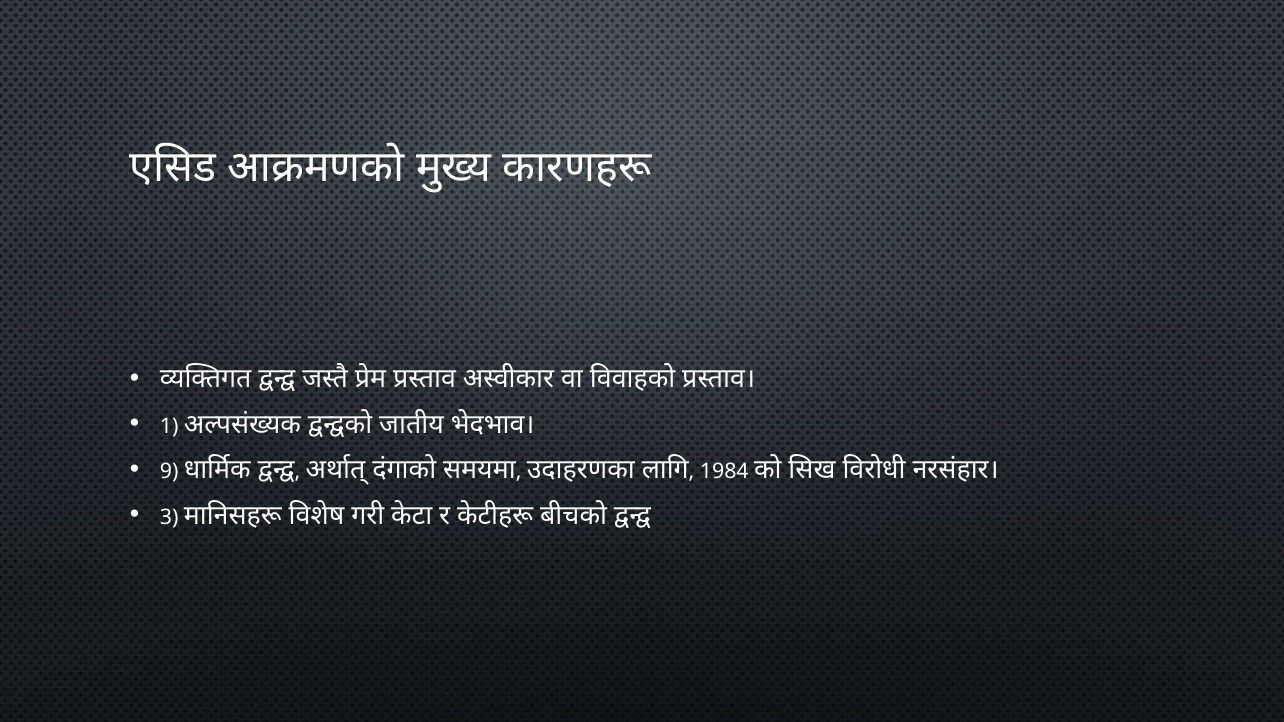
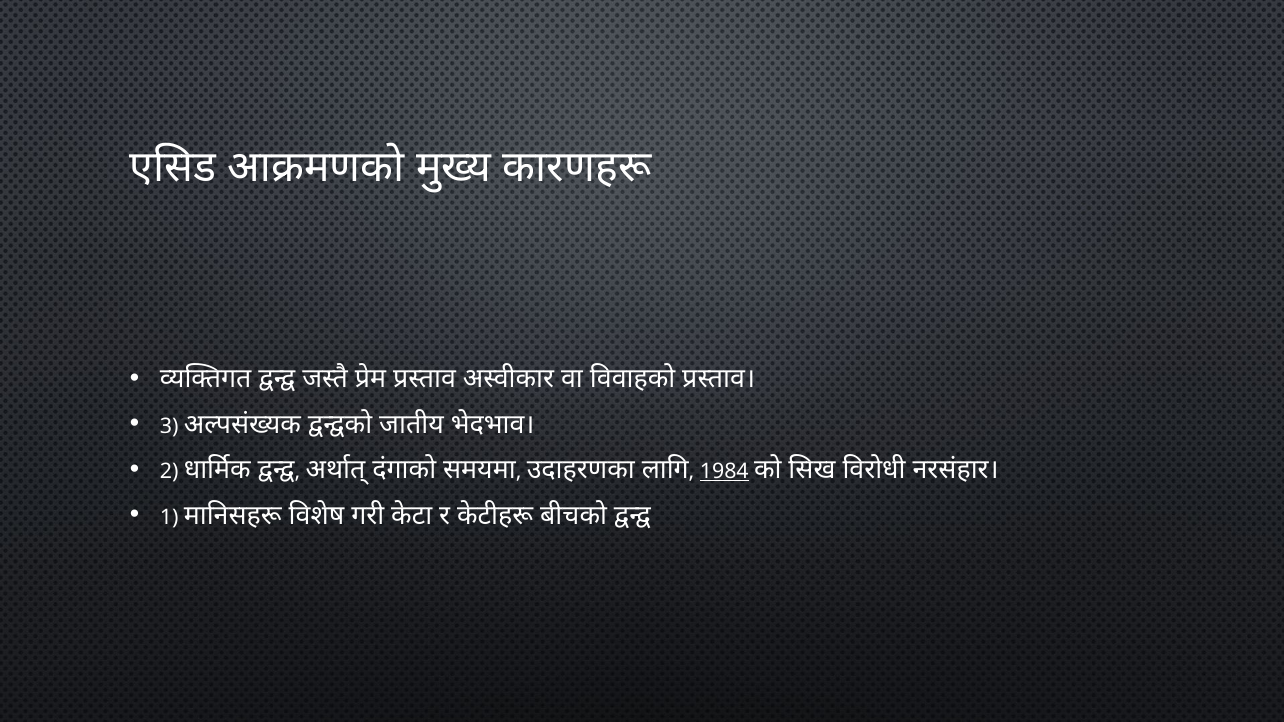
1: 1 -> 3
9: 9 -> 2
1984 underline: none -> present
3: 3 -> 1
